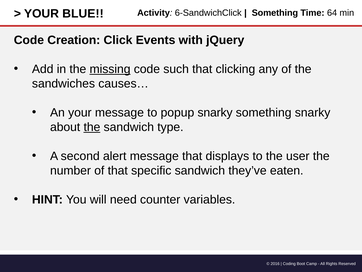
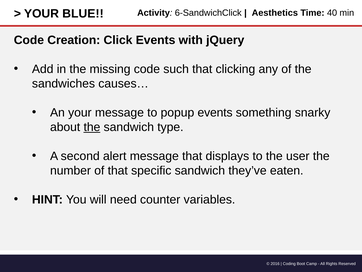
Something at (275, 13): Something -> Aesthetics
64: 64 -> 40
missing underline: present -> none
popup snarky: snarky -> events
